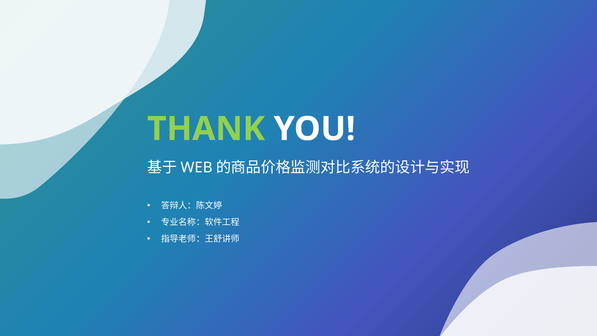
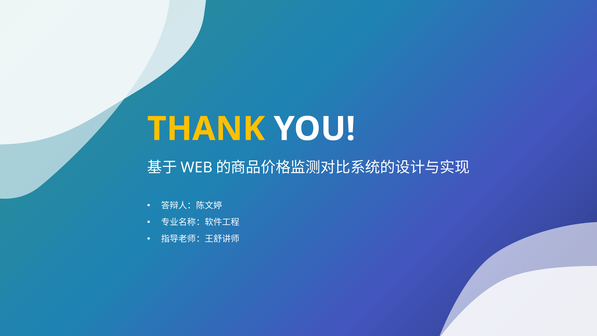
THANK colour: light green -> yellow
